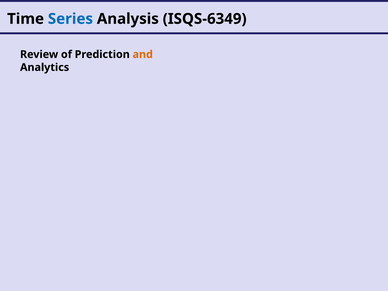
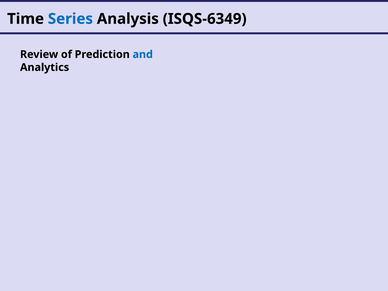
and colour: orange -> blue
